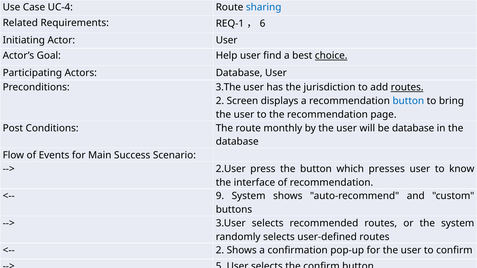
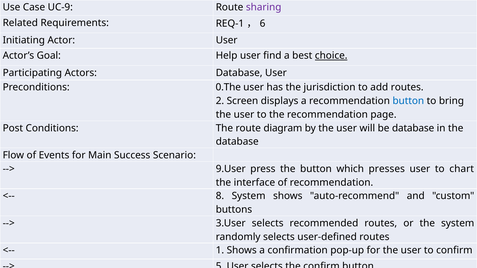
UC-4: UC-4 -> UC-9
sharing colour: blue -> purple
3.The: 3.The -> 0.The
routes at (407, 87) underline: present -> none
monthly: monthly -> diagram
2.User: 2.User -> 9.User
know: know -> chart
9: 9 -> 8
2 at (220, 251): 2 -> 1
